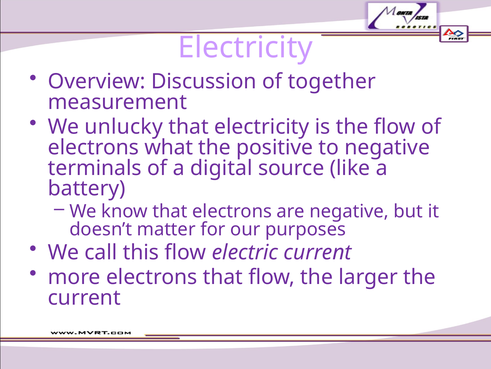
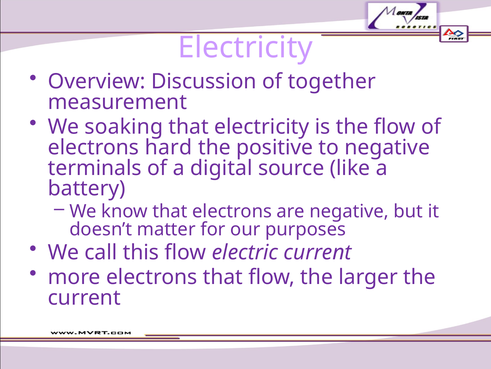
unlucky: unlucky -> soaking
what: what -> hard
